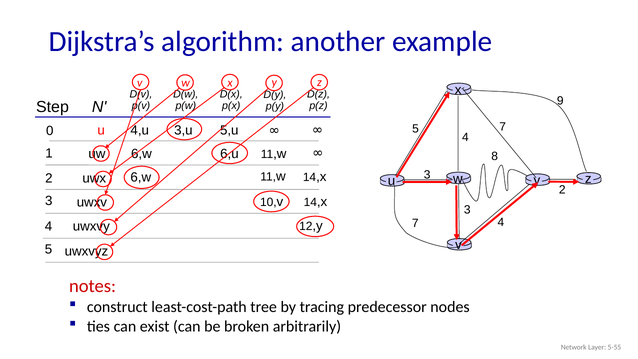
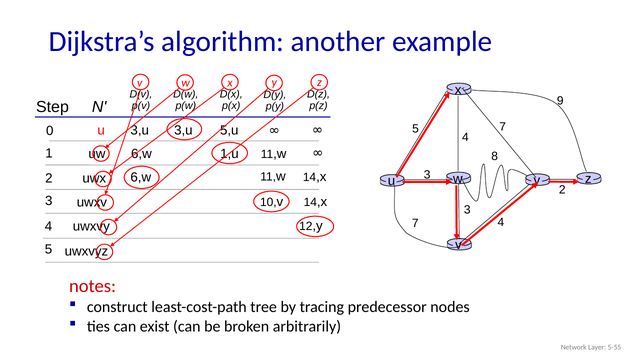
4,u at (140, 130): 4,u -> 3,u
6,u: 6,u -> 1,u
